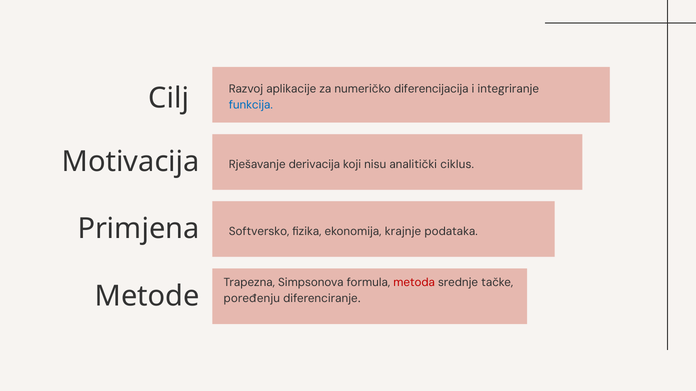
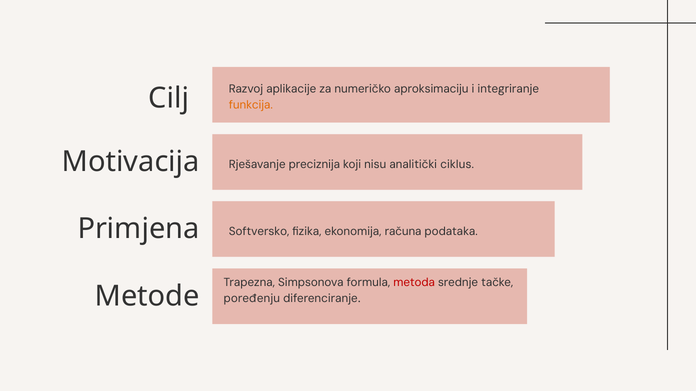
diferencijacija: diferencijacija -> aproksimaciju
funkcija colour: blue -> orange
derivacija: derivacija -> preciznija
krajnje: krajnje -> računa
